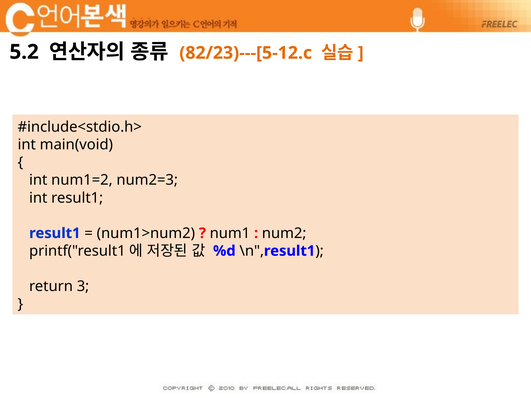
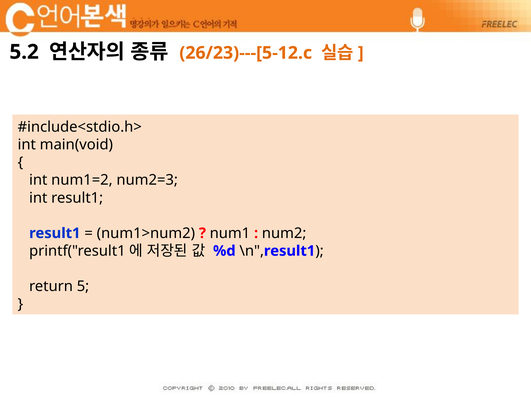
82/23)---[5-12.c: 82/23)---[5-12.c -> 26/23)---[5-12.c
3: 3 -> 5
